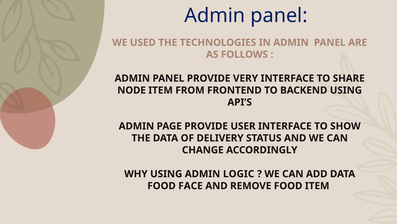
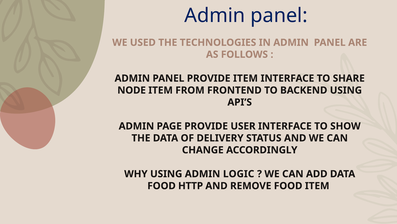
PROVIDE VERY: VERY -> ITEM
FACE: FACE -> HTTP
